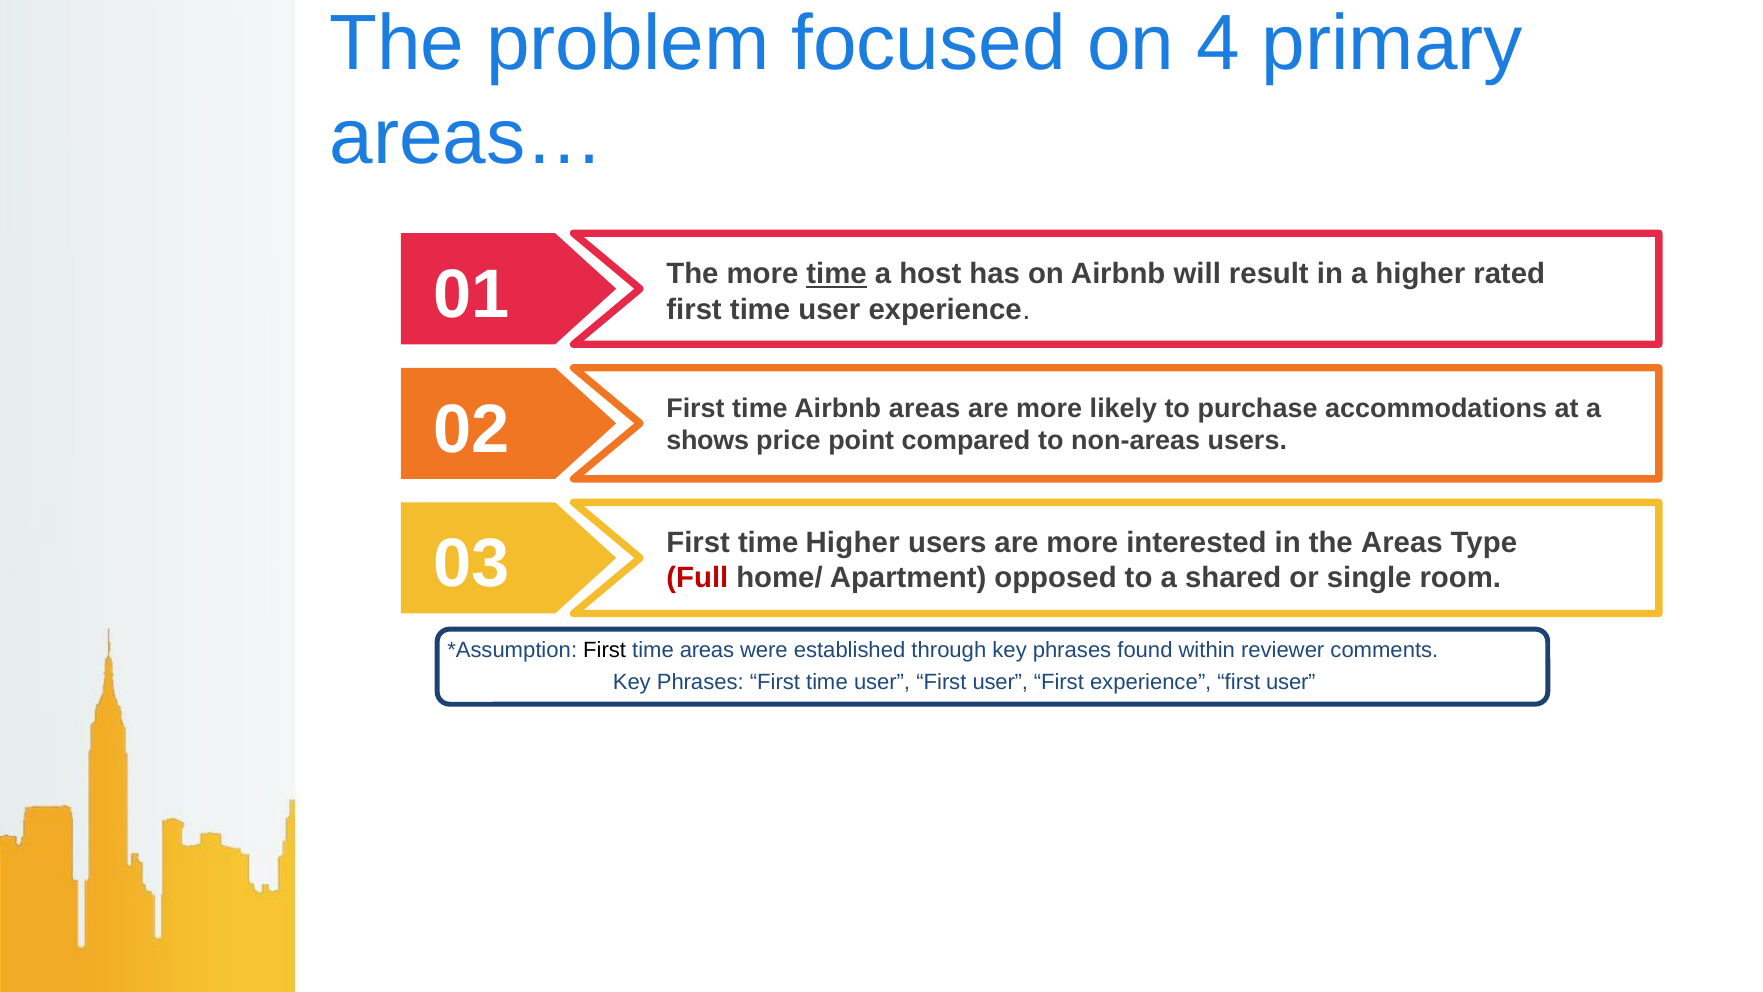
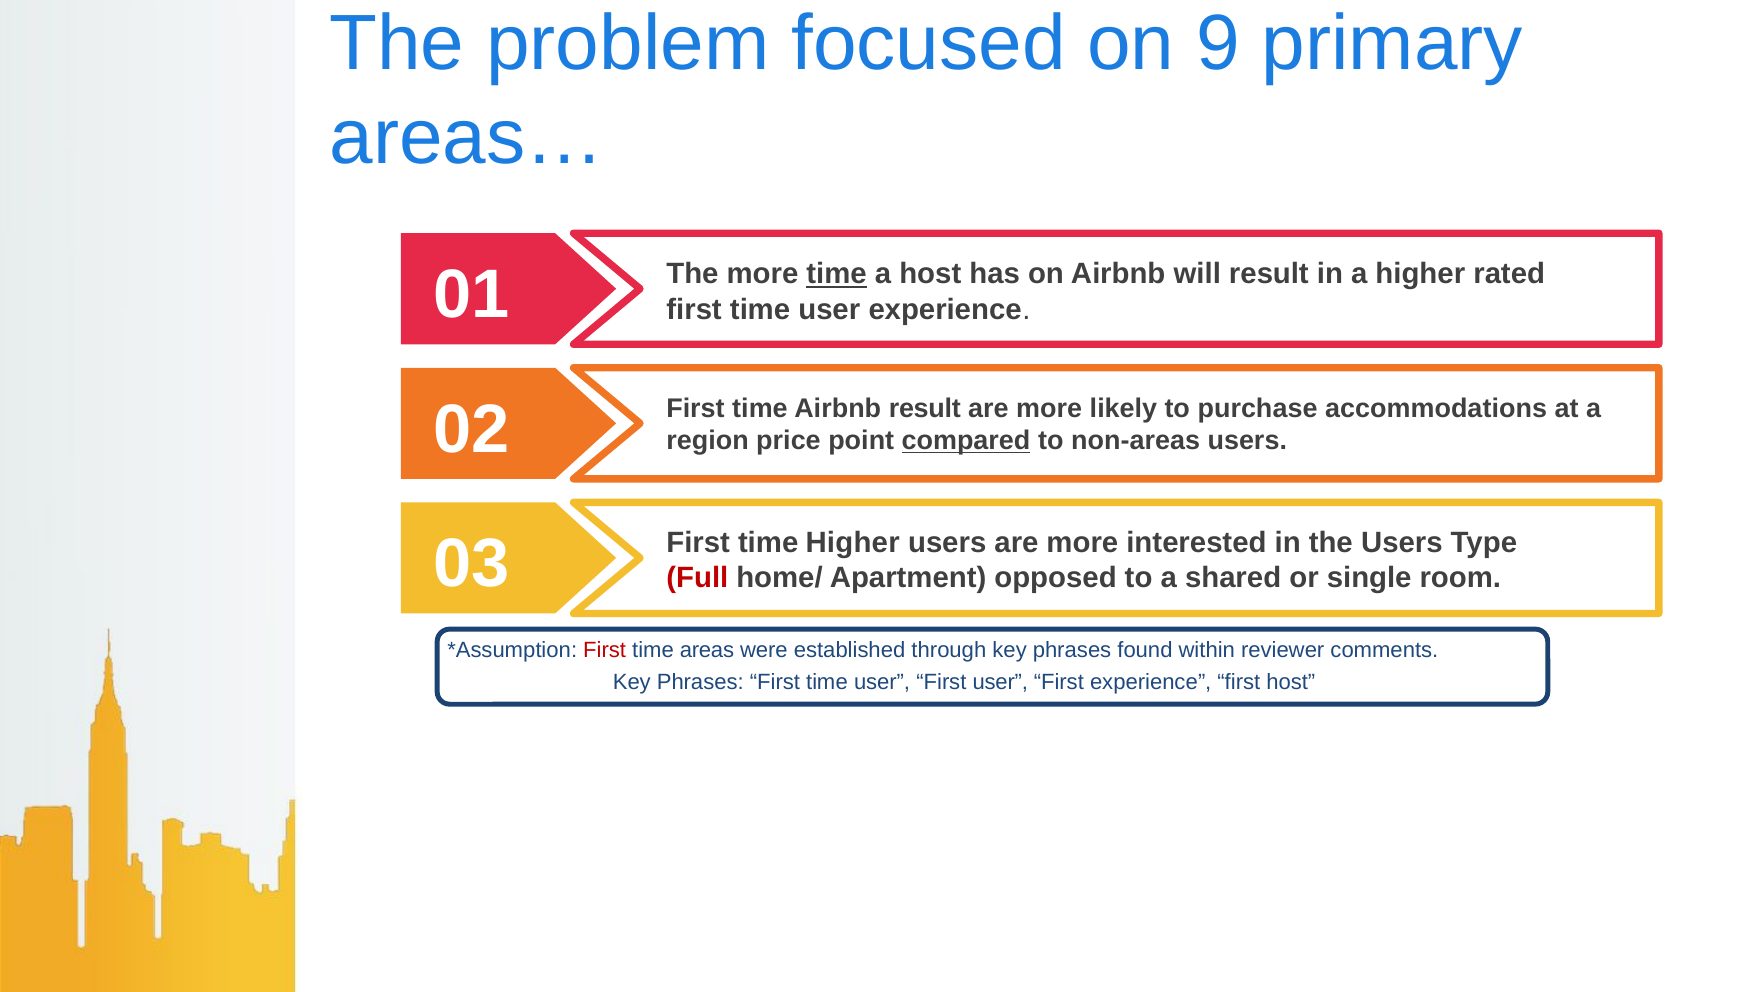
4: 4 -> 9
Airbnb areas: areas -> result
shows: shows -> region
compared underline: none -> present
the Areas: Areas -> Users
First at (605, 651) colour: black -> red
experience first user: user -> host
